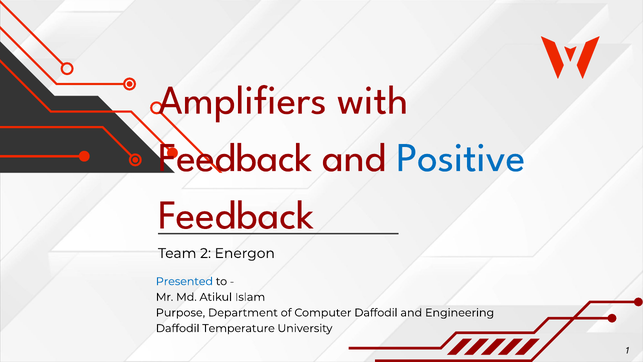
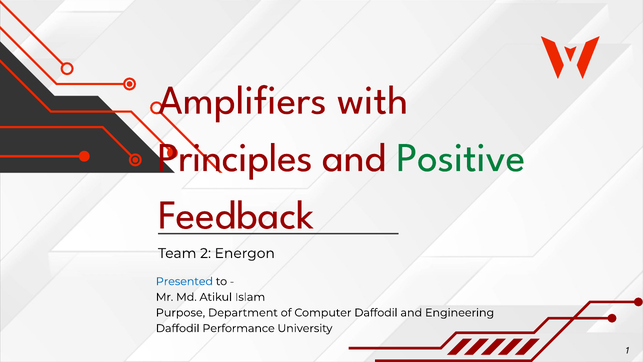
Feedback at (235, 157): Feedback -> Principles
Positive colour: blue -> green
Temperature: Temperature -> Performance
